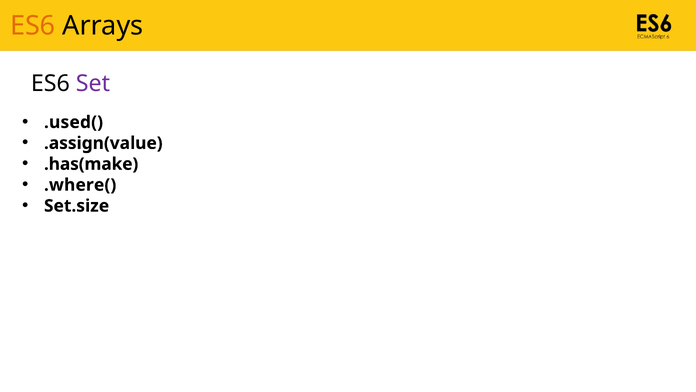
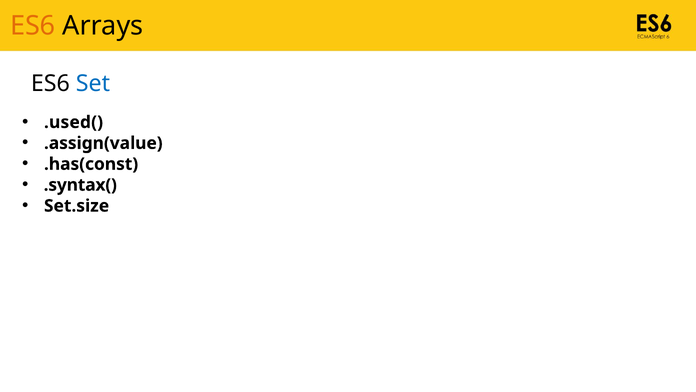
Set colour: purple -> blue
.has(make: .has(make -> .has(const
.where(: .where( -> .syntax(
